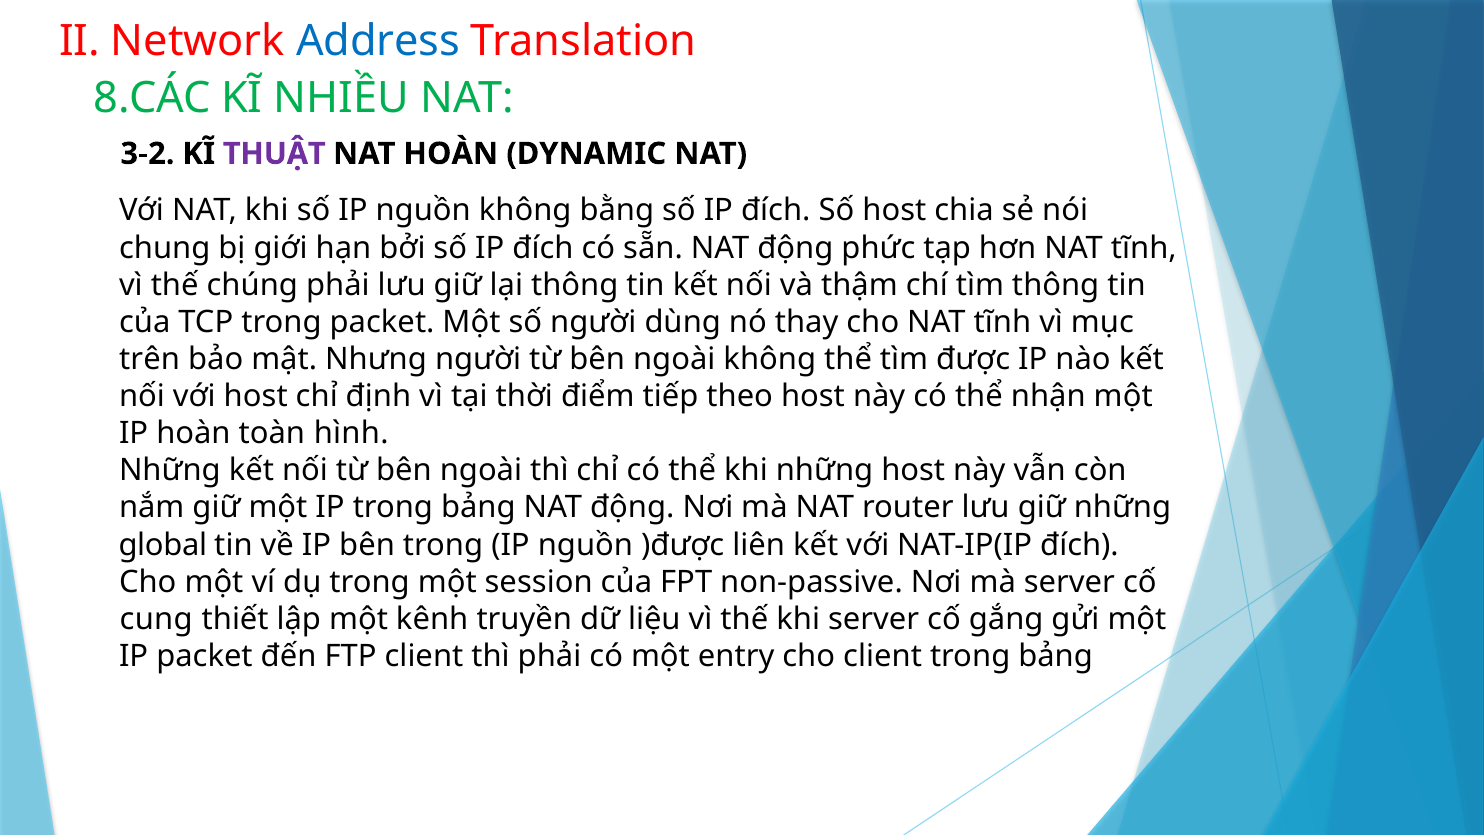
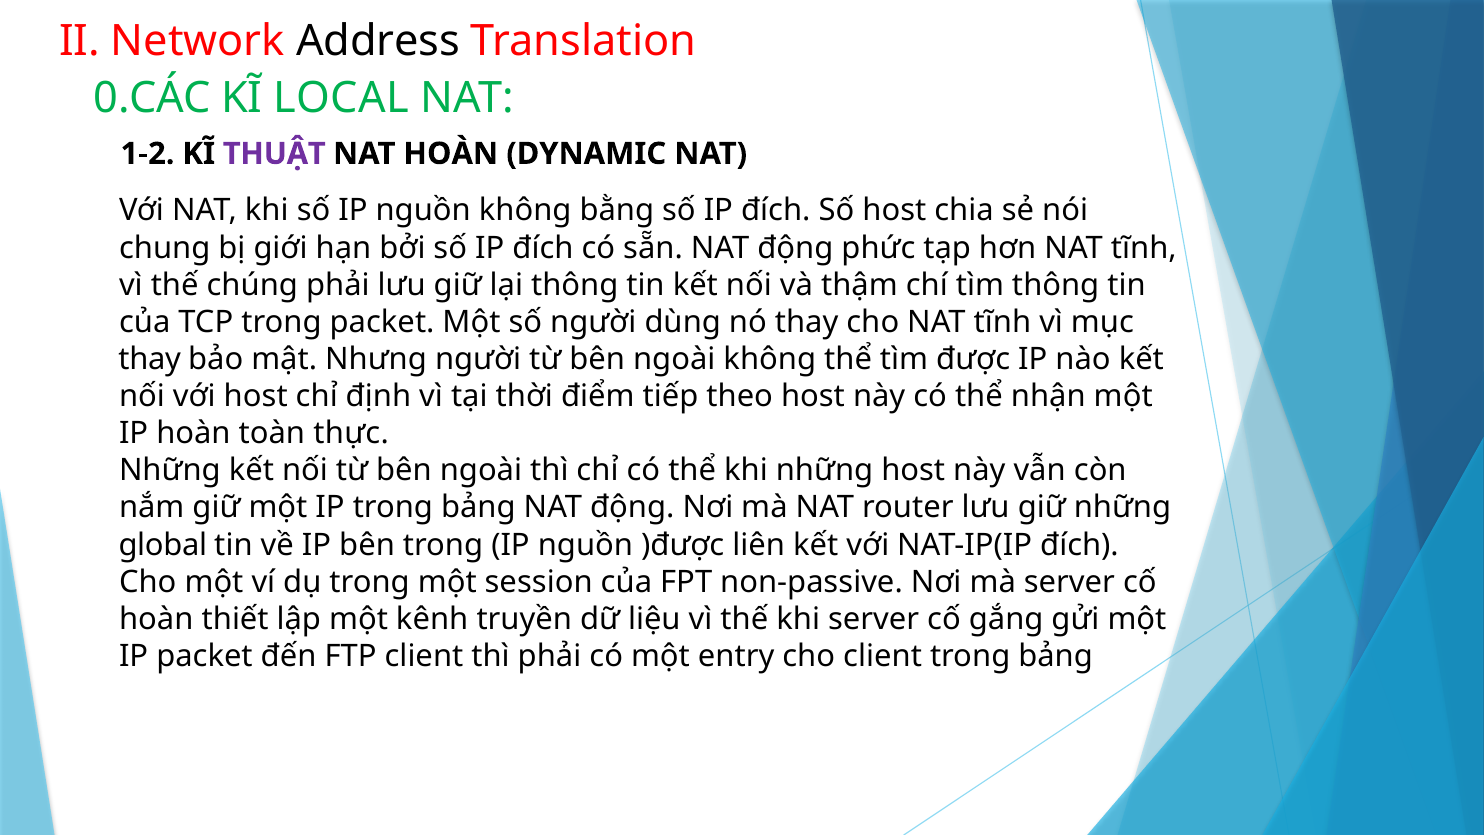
Address colour: blue -> black
8.CÁC: 8.CÁC -> 0.CÁC
NHIỀU: NHIỀU -> LOCAL
3-2: 3-2 -> 1-2
trên at (150, 359): trên -> thay
hình: hình -> thực
cung at (156, 619): cung -> hoàn
